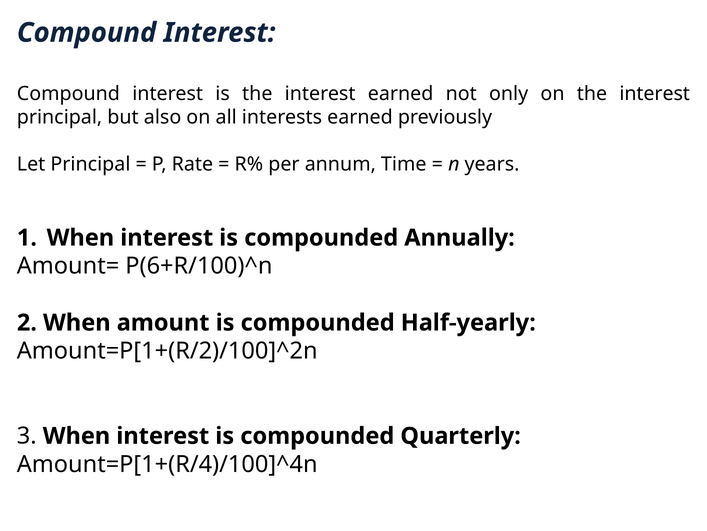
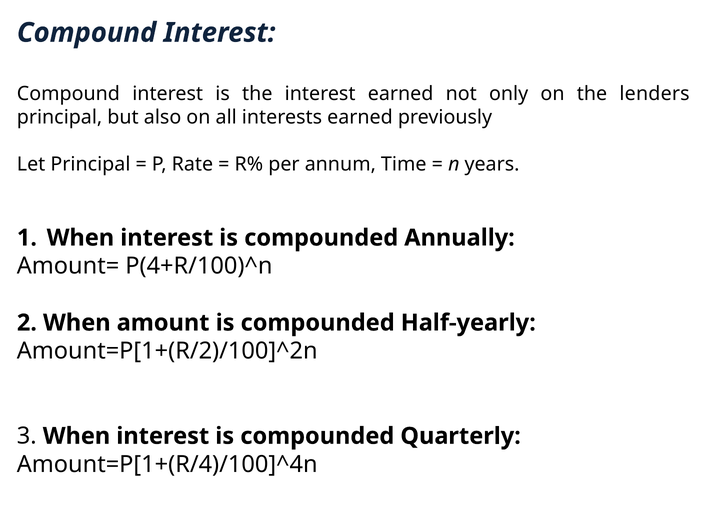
on the interest: interest -> lenders
P(6+R/100)^n: P(6+R/100)^n -> P(4+R/100)^n
